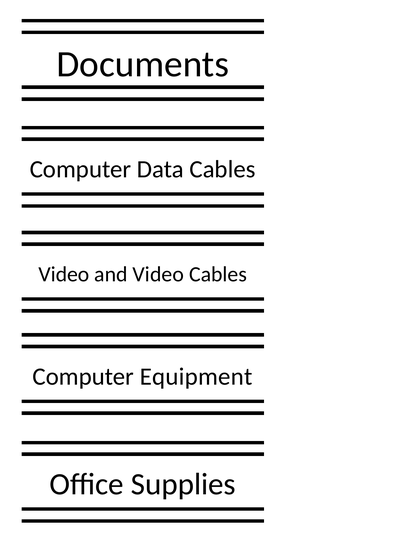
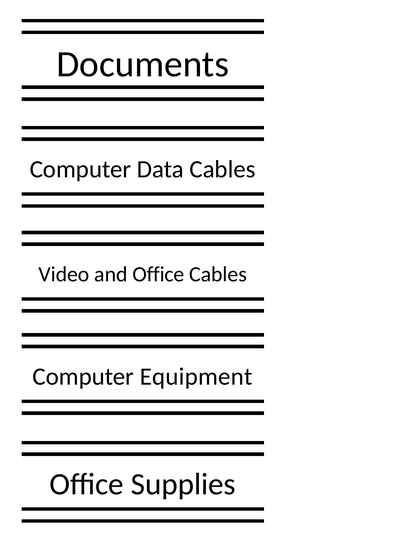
and Video: Video -> Office
